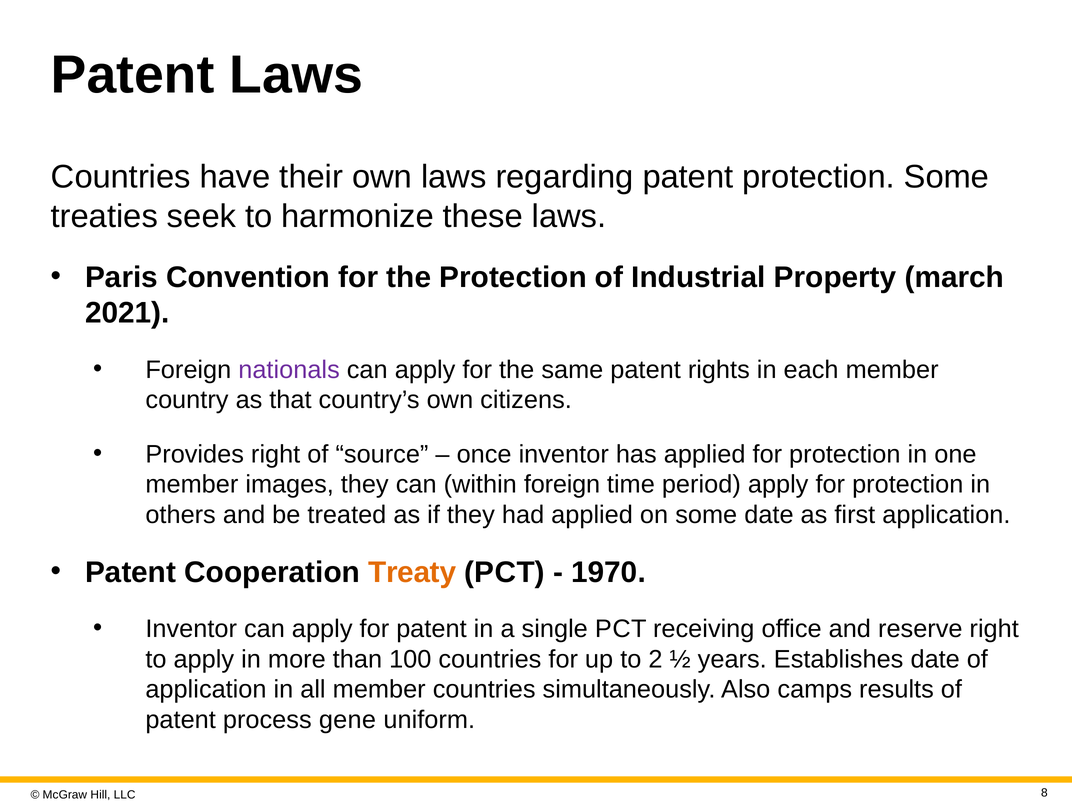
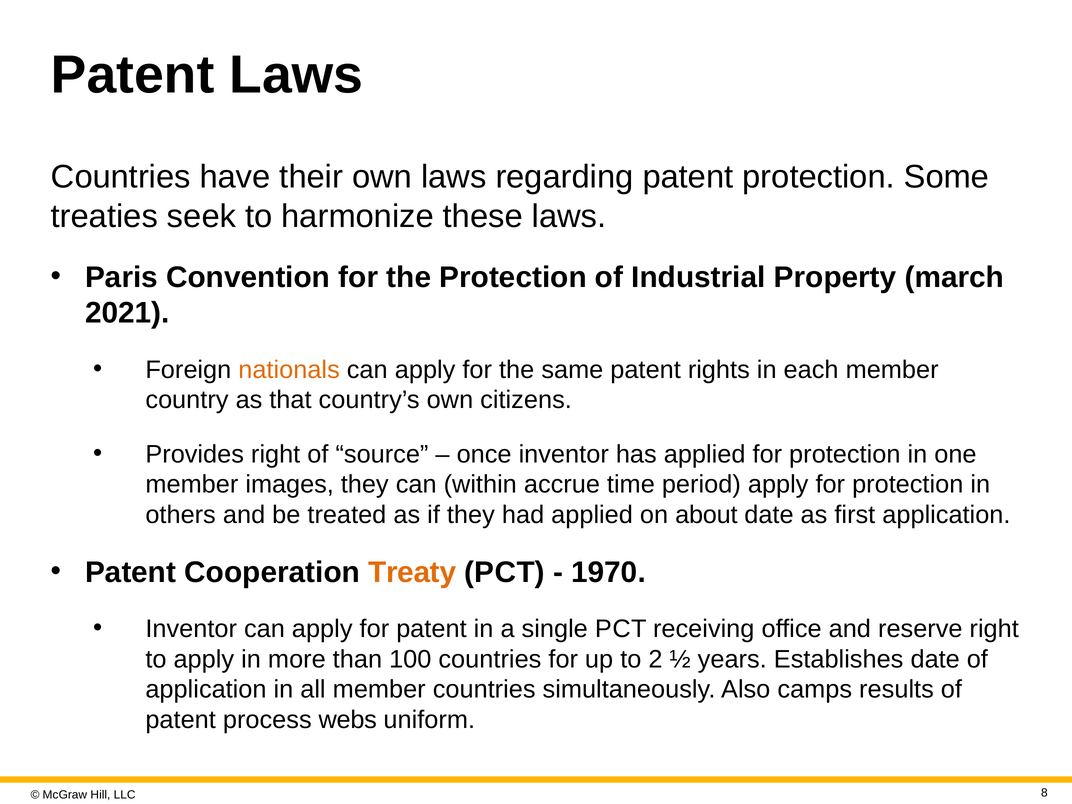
nationals colour: purple -> orange
within foreign: foreign -> accrue
on some: some -> about
gene: gene -> webs
